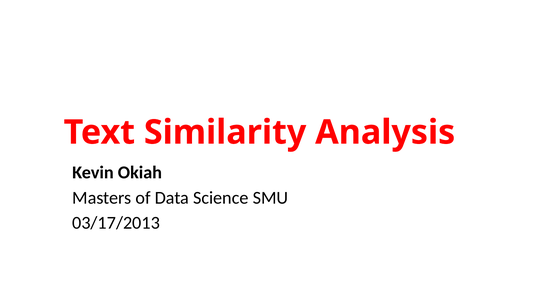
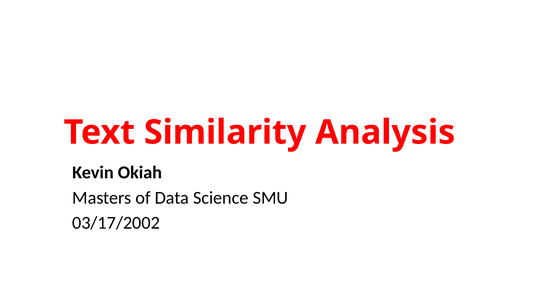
03/17/2013: 03/17/2013 -> 03/17/2002
